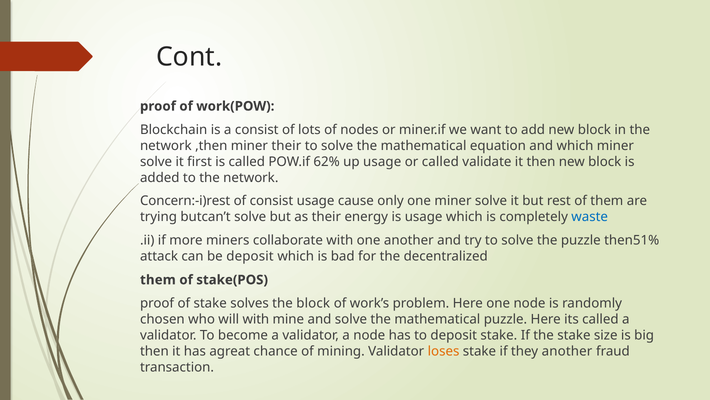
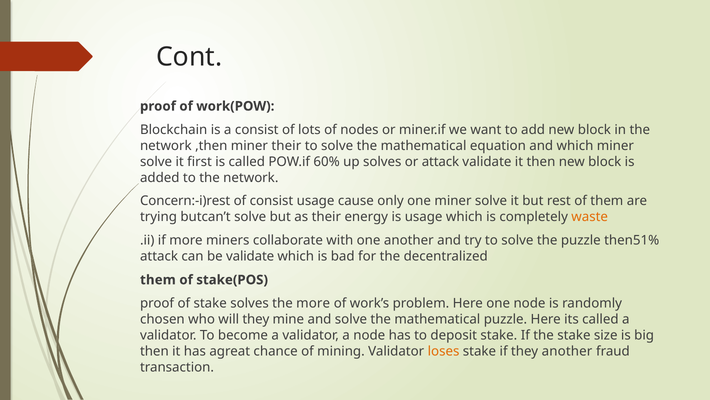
62%: 62% -> 60%
up usage: usage -> solves
or called: called -> attack
waste colour: blue -> orange
be deposit: deposit -> validate
the block: block -> more
will with: with -> they
